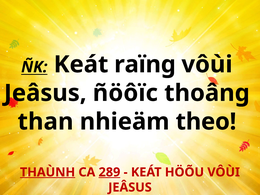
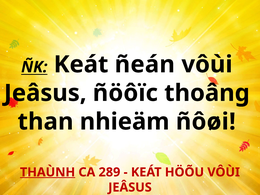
raïng: raïng -> ñeán
theo: theo -> ñôøi
289 underline: present -> none
